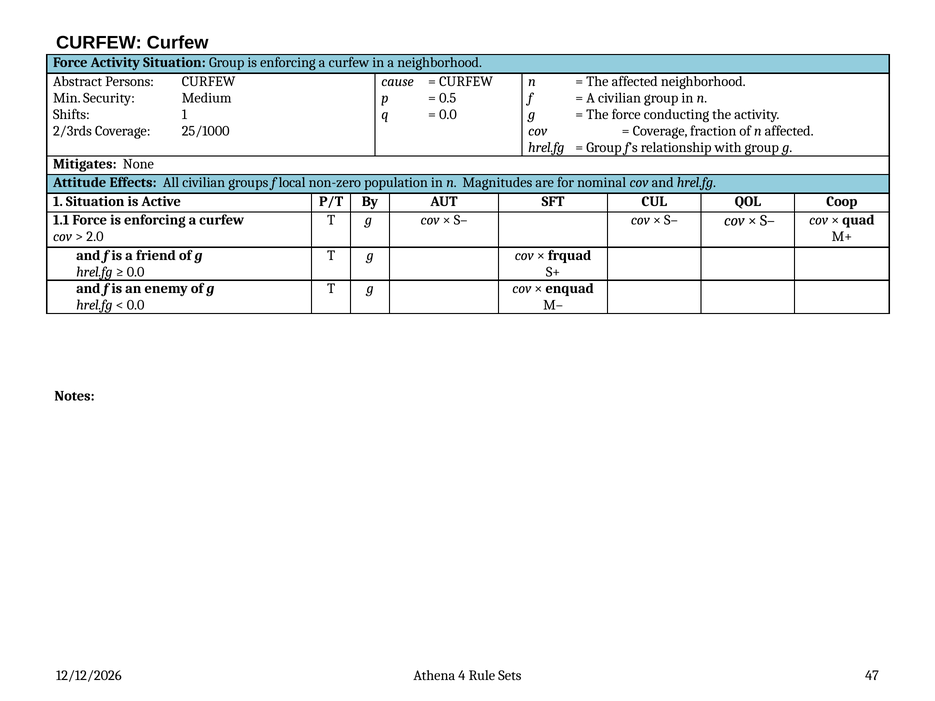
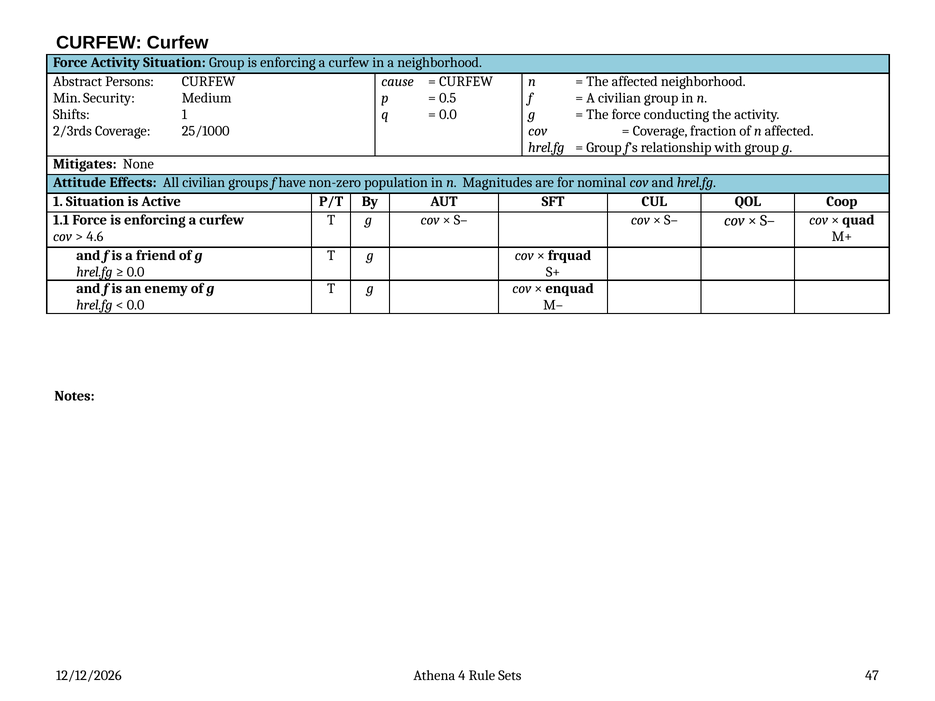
local: local -> have
2.0: 2.0 -> 4.6
